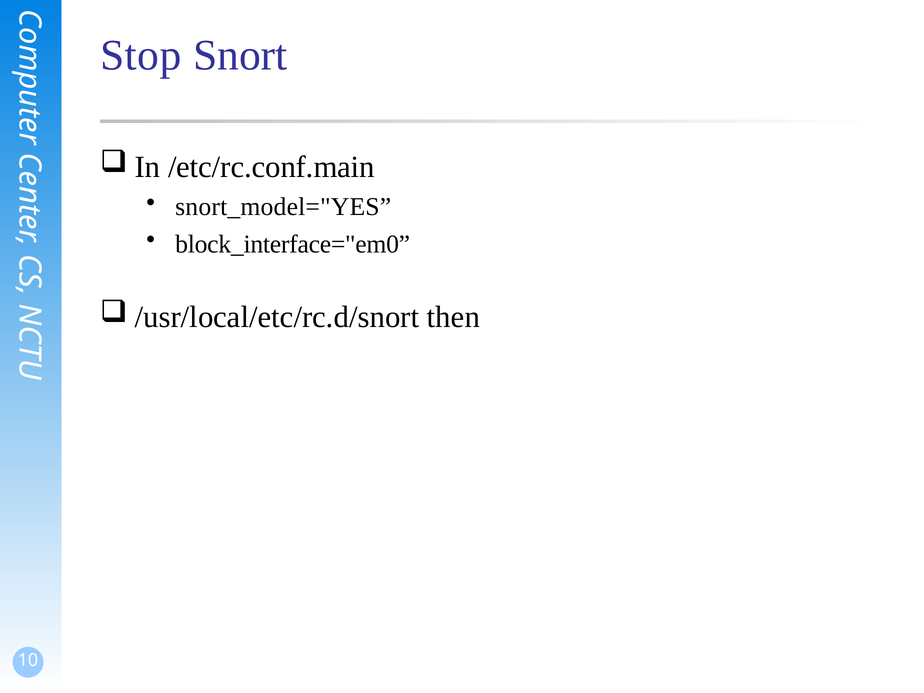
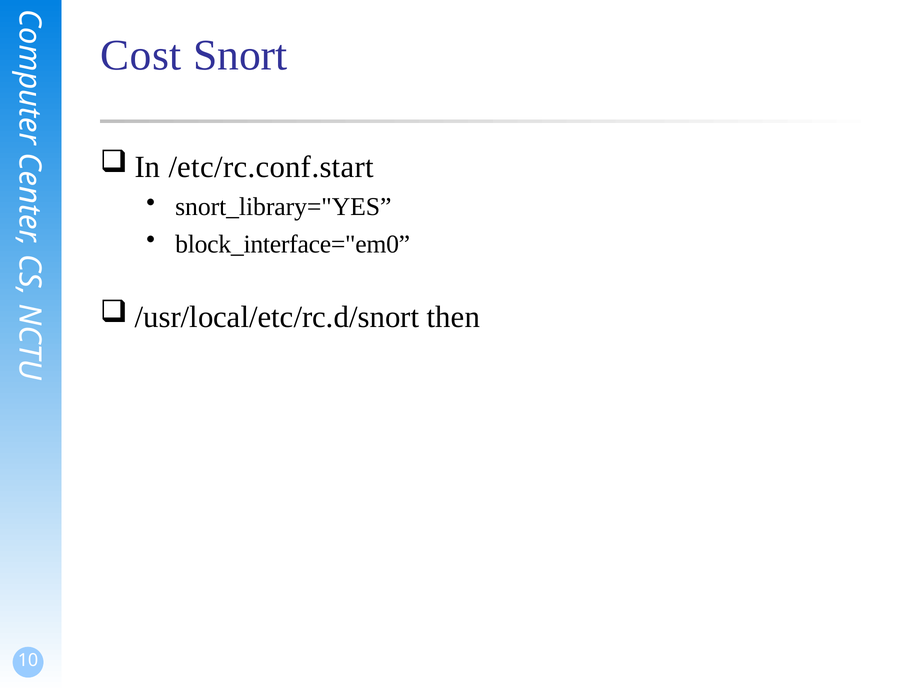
Stop: Stop -> Cost
/etc/rc.conf.main: /etc/rc.conf.main -> /etc/rc.conf.start
snort_model="YES: snort_model="YES -> snort_library="YES
